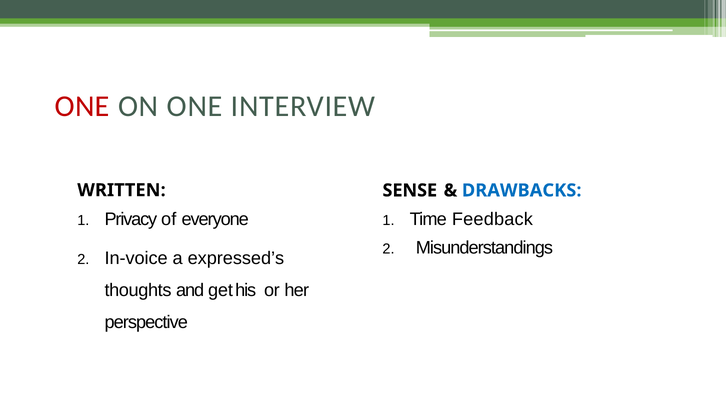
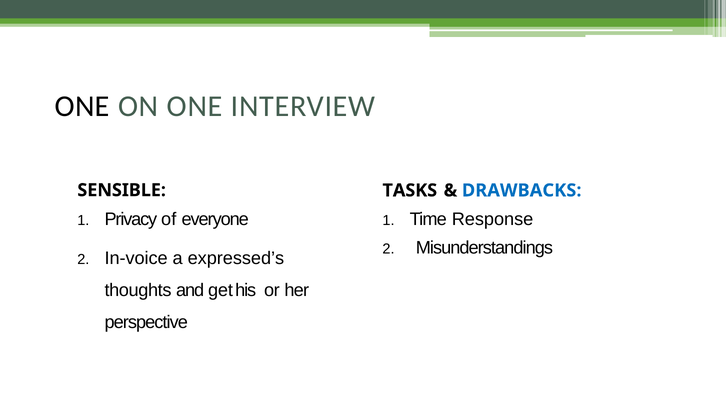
ONE at (82, 106) colour: red -> black
WRITTEN: WRITTEN -> SENSIBLE
SENSE: SENSE -> TASKS
Feedback: Feedback -> Response
